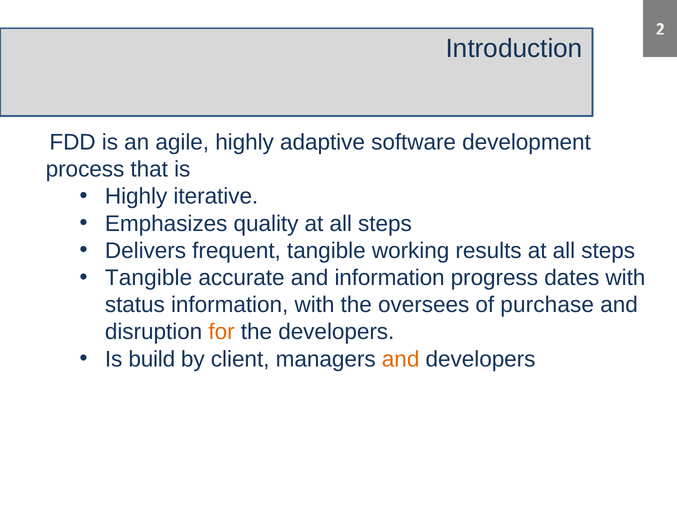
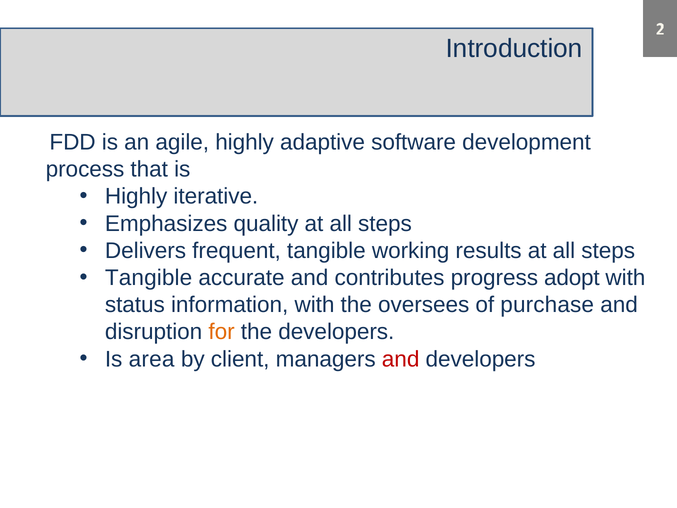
and information: information -> contributes
dates: dates -> adopt
build: build -> area
and at (401, 359) colour: orange -> red
